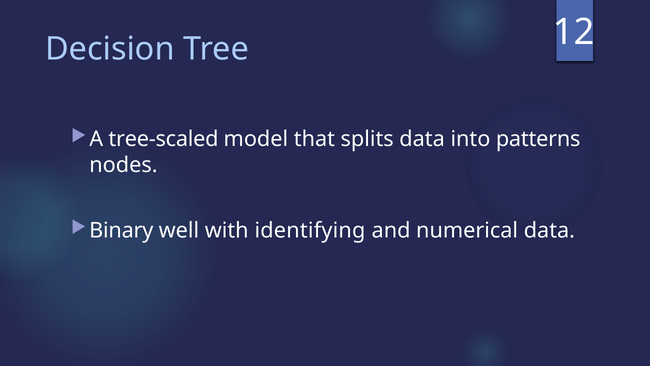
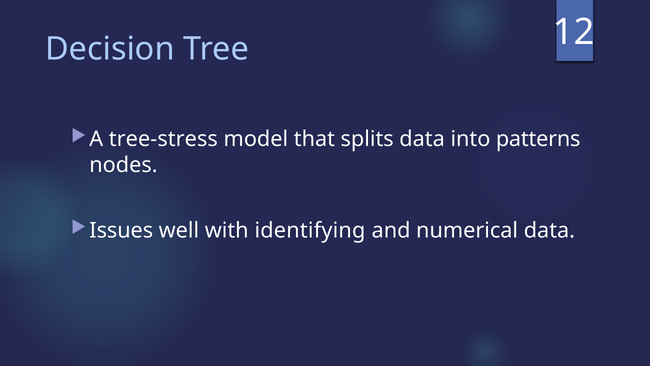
tree-scaled: tree-scaled -> tree-stress
Binary: Binary -> Issues
